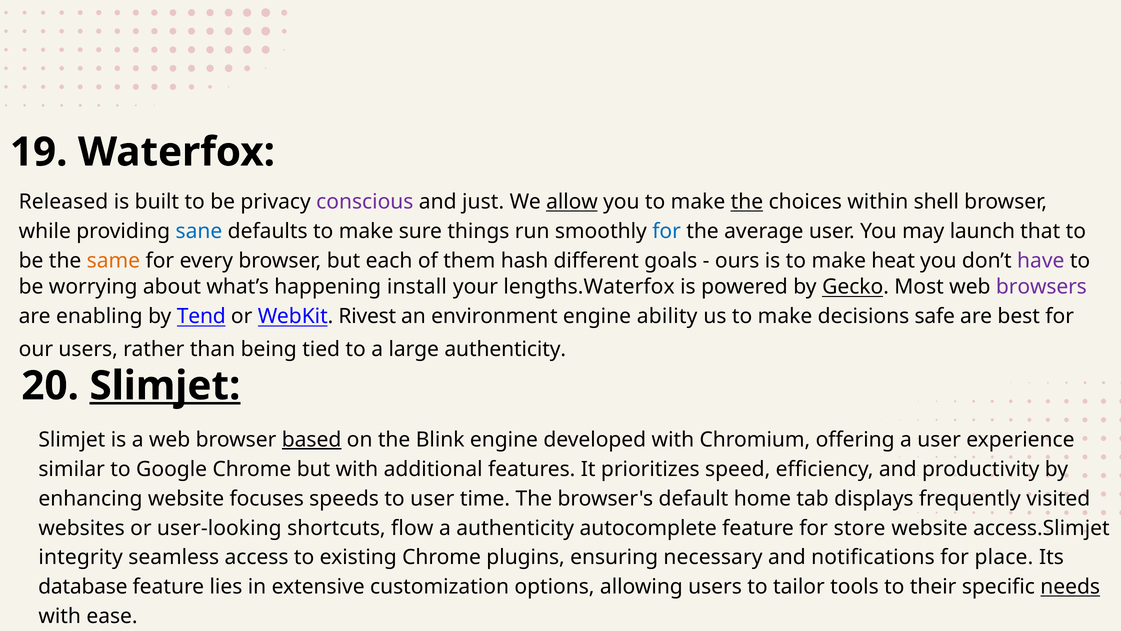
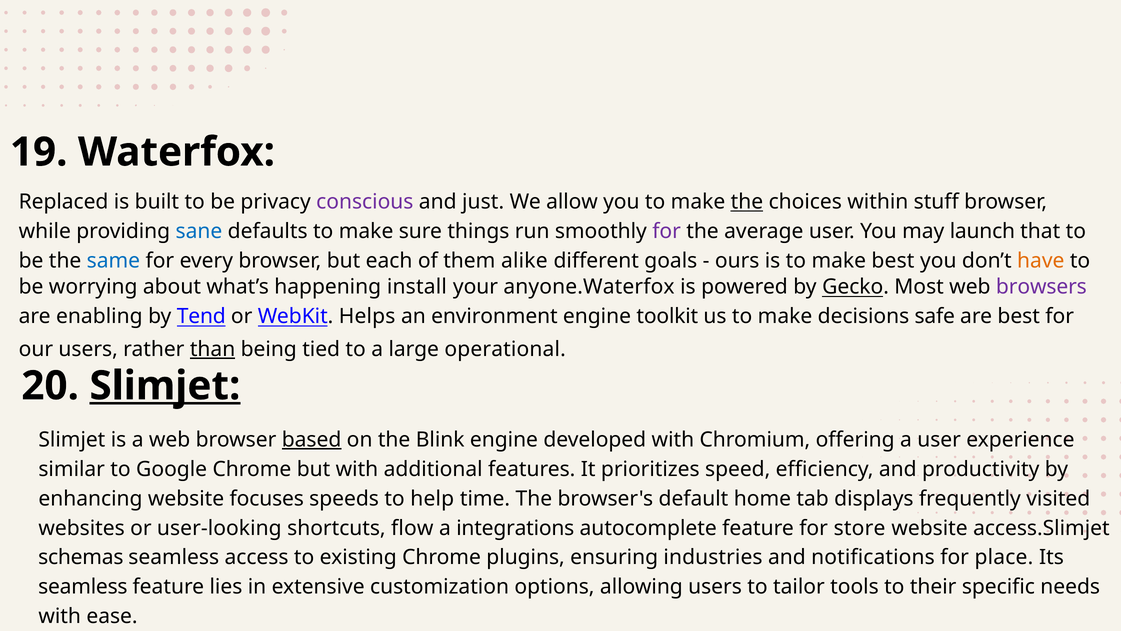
Released: Released -> Replaced
allow underline: present -> none
shell: shell -> stuff
for at (667, 231) colour: blue -> purple
same colour: orange -> blue
hash: hash -> alike
make heat: heat -> best
have colour: purple -> orange
lengths.Waterfox: lengths.Waterfox -> anyone.Waterfox
Rivest: Rivest -> Helps
ability: ability -> toolkit
than underline: none -> present
large authenticity: authenticity -> operational
to user: user -> help
a authenticity: authenticity -> integrations
integrity: integrity -> schemas
necessary: necessary -> industries
database at (83, 587): database -> seamless
needs underline: present -> none
